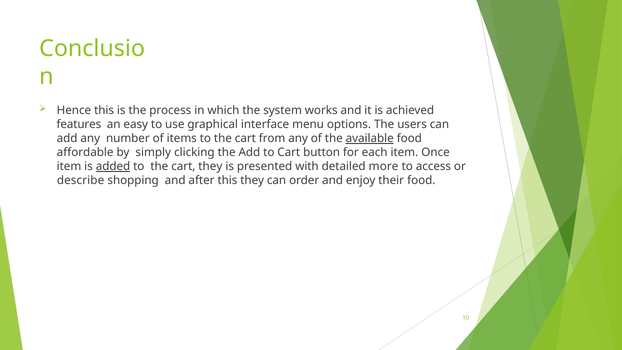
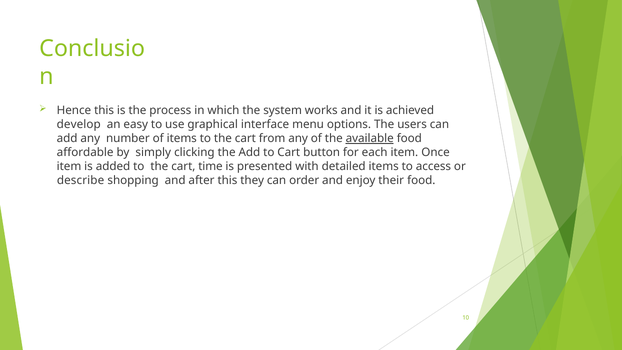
features: features -> develop
added underline: present -> none
cart they: they -> time
detailed more: more -> items
